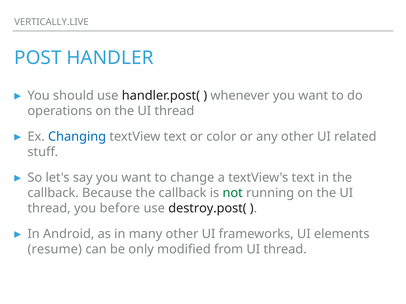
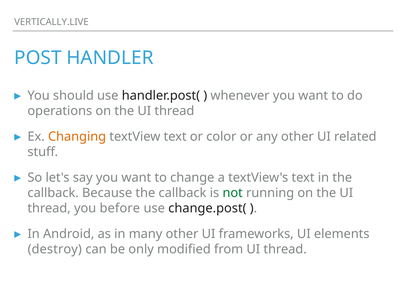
Changing colour: blue -> orange
destroy.post(: destroy.post( -> change.post(
resume: resume -> destroy
